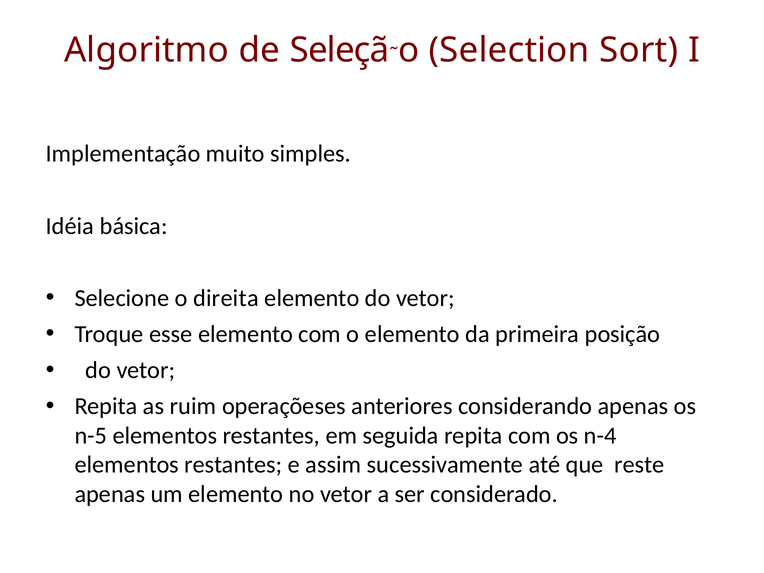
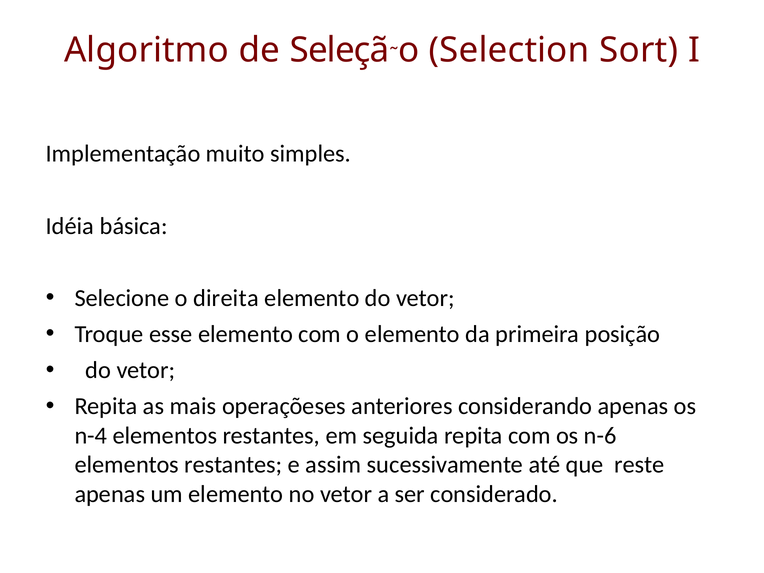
ruim: ruim -> mais
n-5: n-5 -> n-4
n-4: n-4 -> n-6
